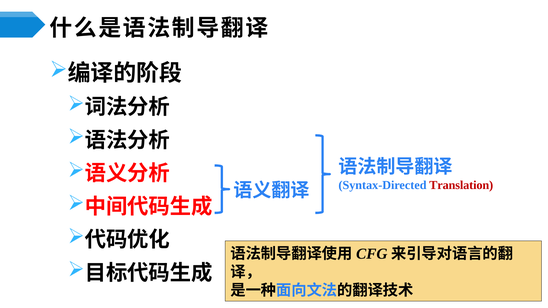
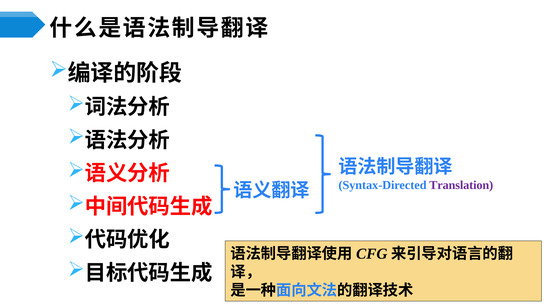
Translation colour: red -> purple
